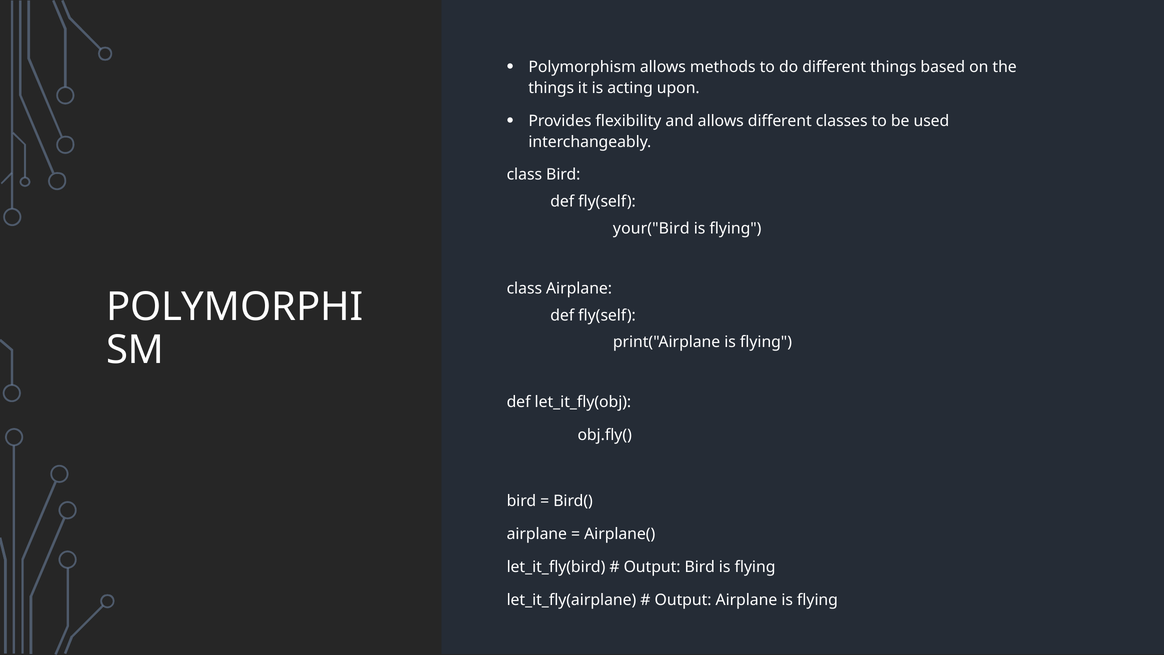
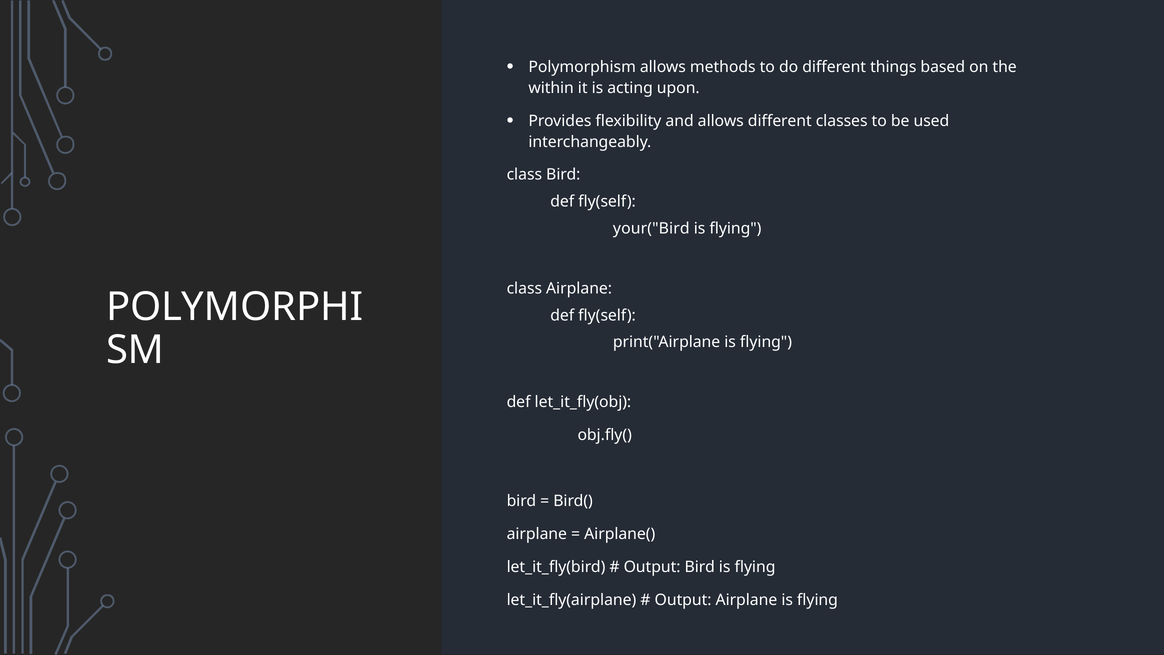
things at (551, 88): things -> within
